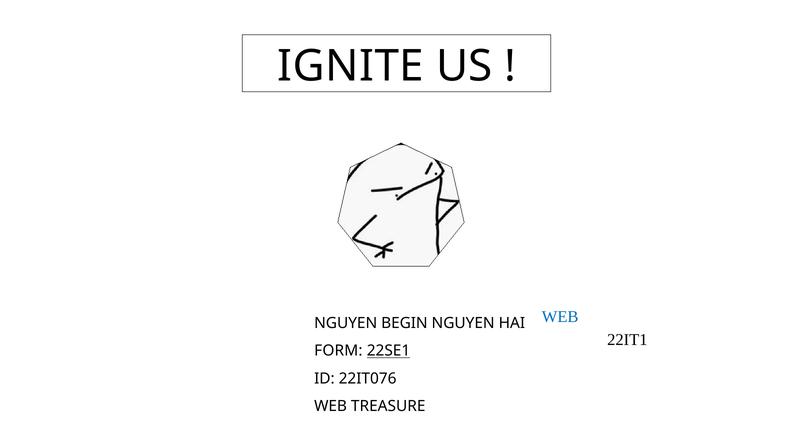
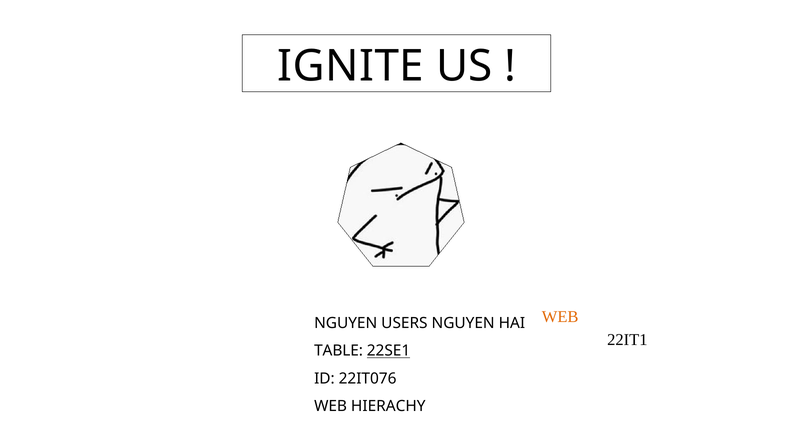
WEB at (560, 317) colour: blue -> orange
BEGIN: BEGIN -> USERS
FORM: FORM -> TABLE
TREASURE: TREASURE -> HIERACHY
